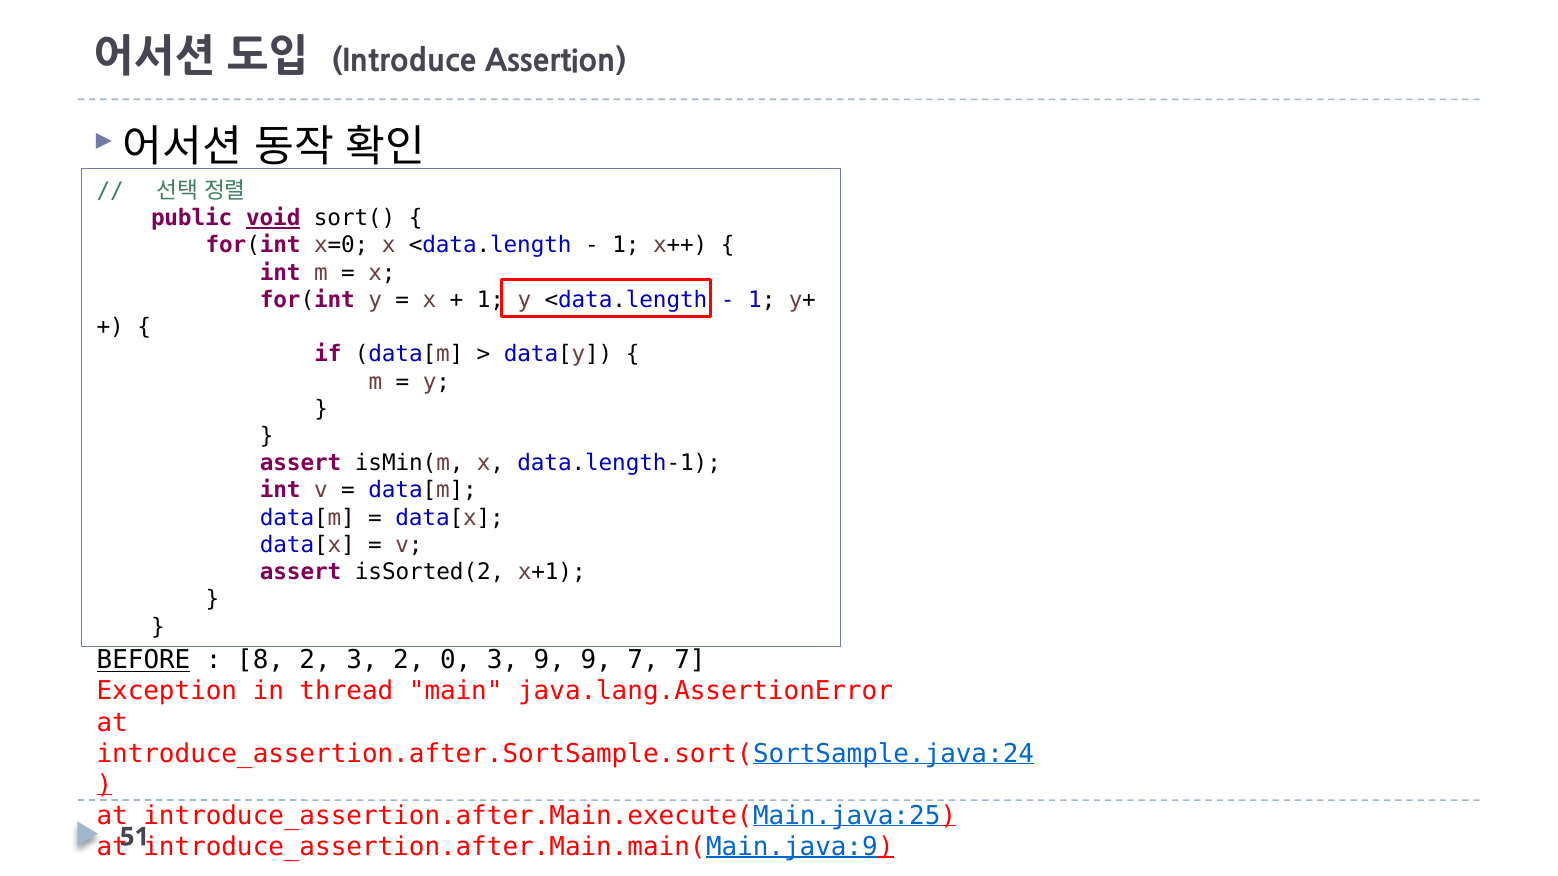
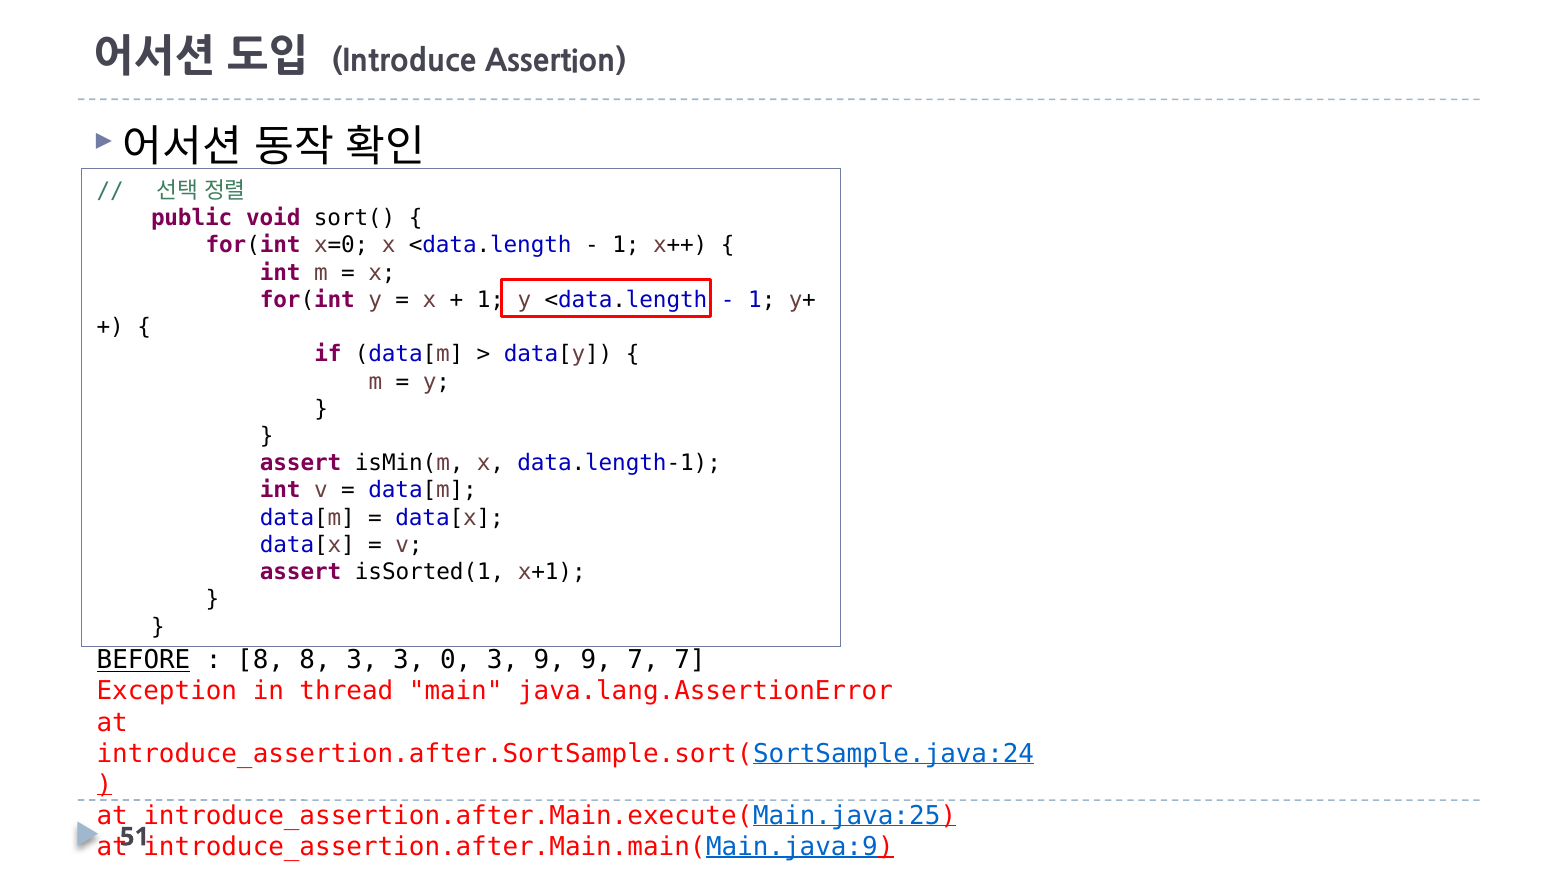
void underline: present -> none
isSorted(2: isSorted(2 -> isSorted(1
8 2: 2 -> 8
3 2: 2 -> 3
